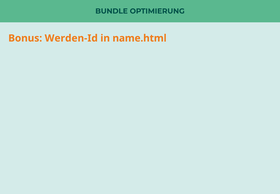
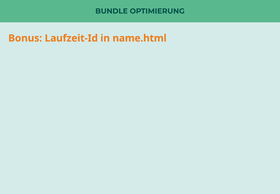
Werden-Id: Werden-Id -> Laufzeit-Id
